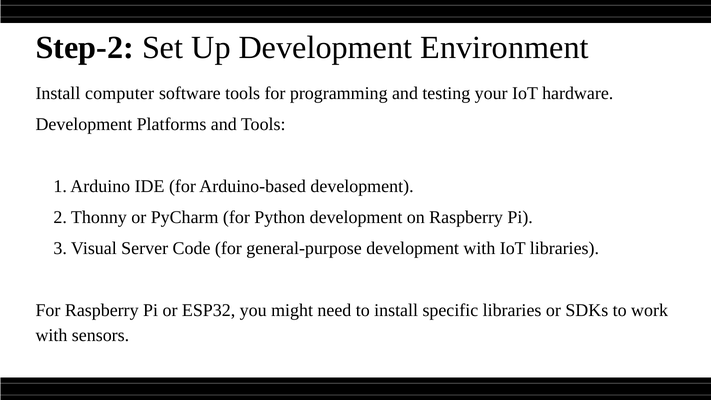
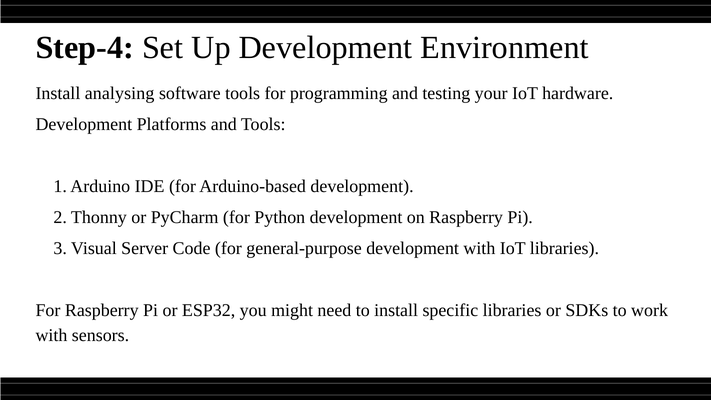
Step-2: Step-2 -> Step-4
computer: computer -> analysing
